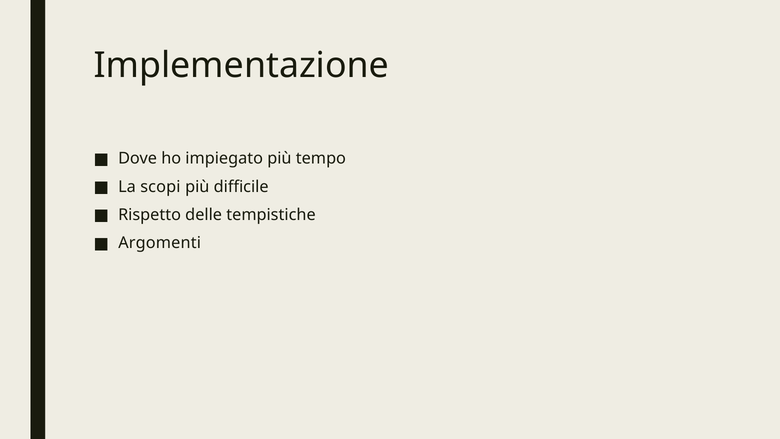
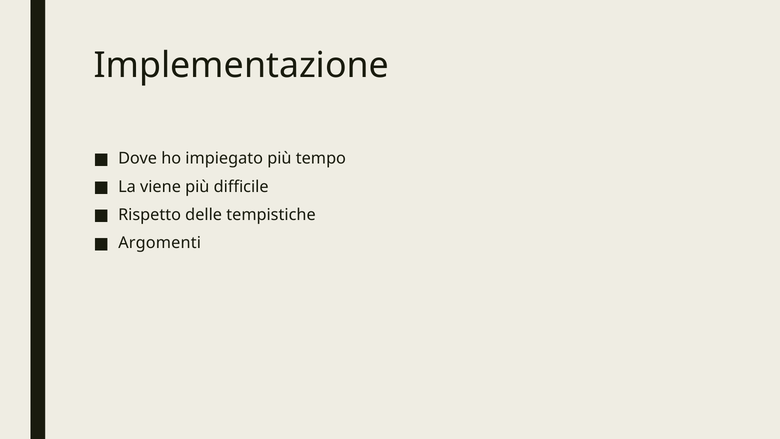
scopi: scopi -> viene
